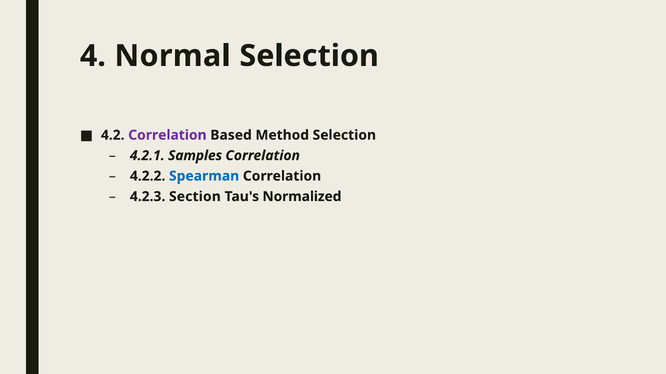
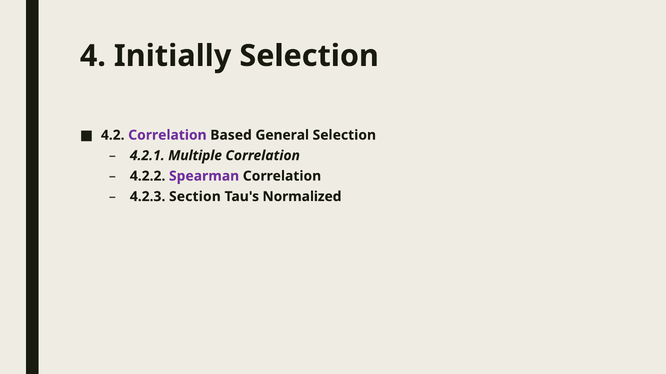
Normal: Normal -> Initially
Method: Method -> General
Samples: Samples -> Multiple
Spearman colour: blue -> purple
